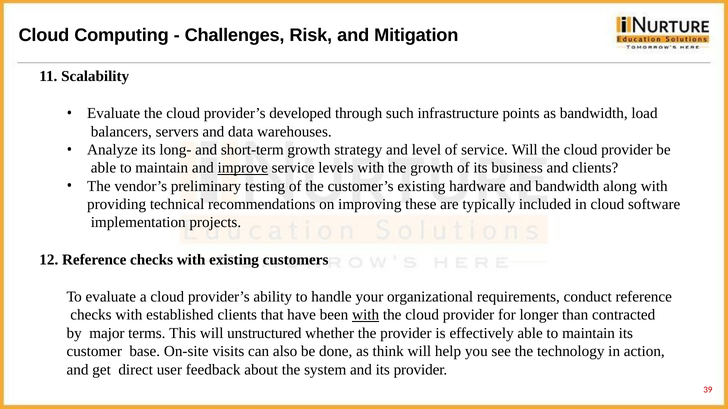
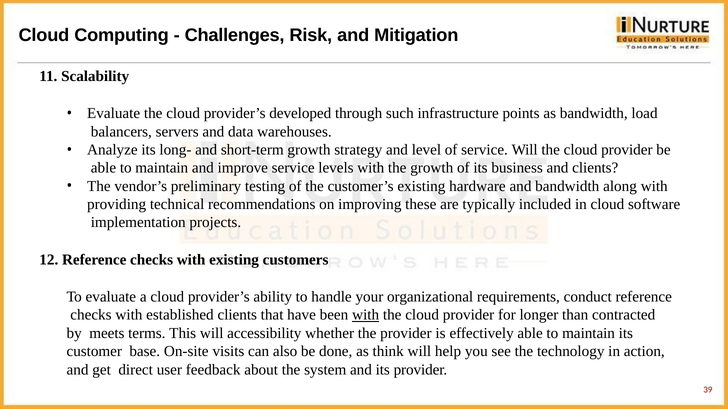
improve underline: present -> none
major: major -> meets
unstructured: unstructured -> accessibility
